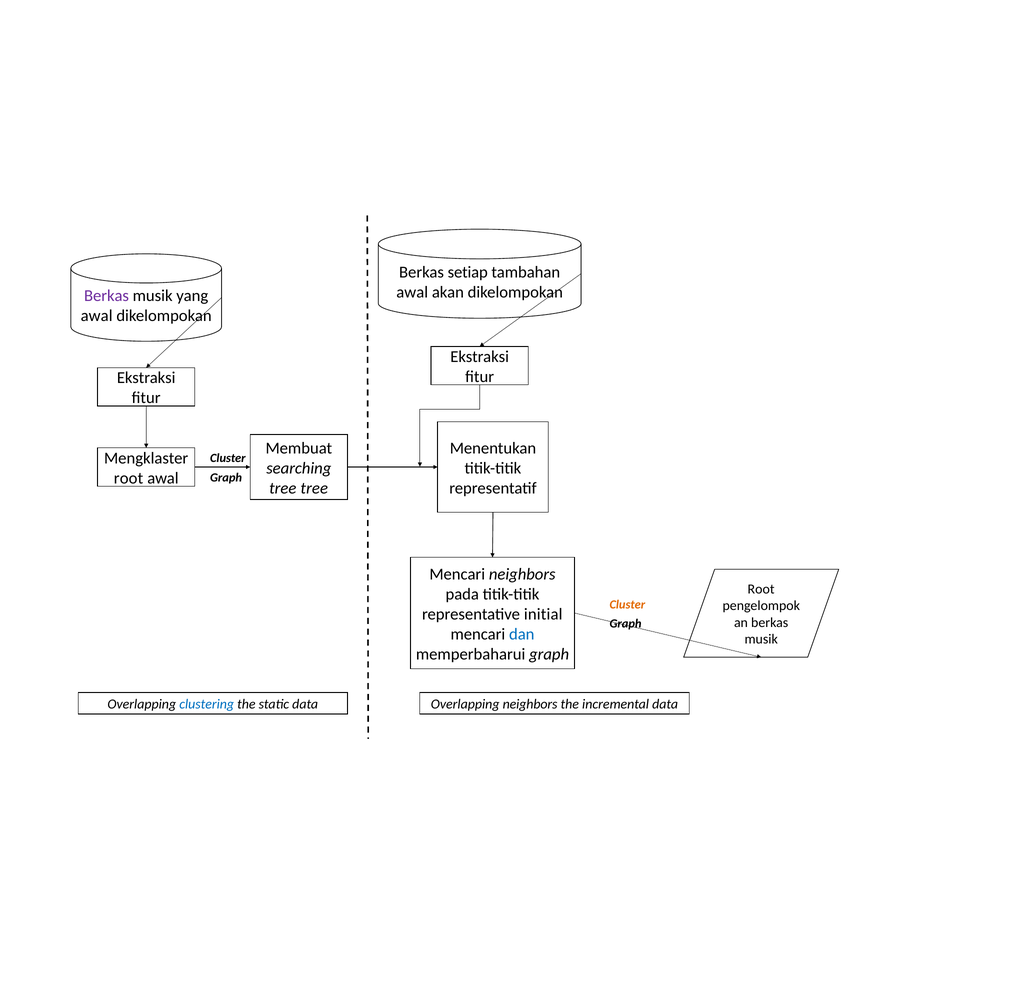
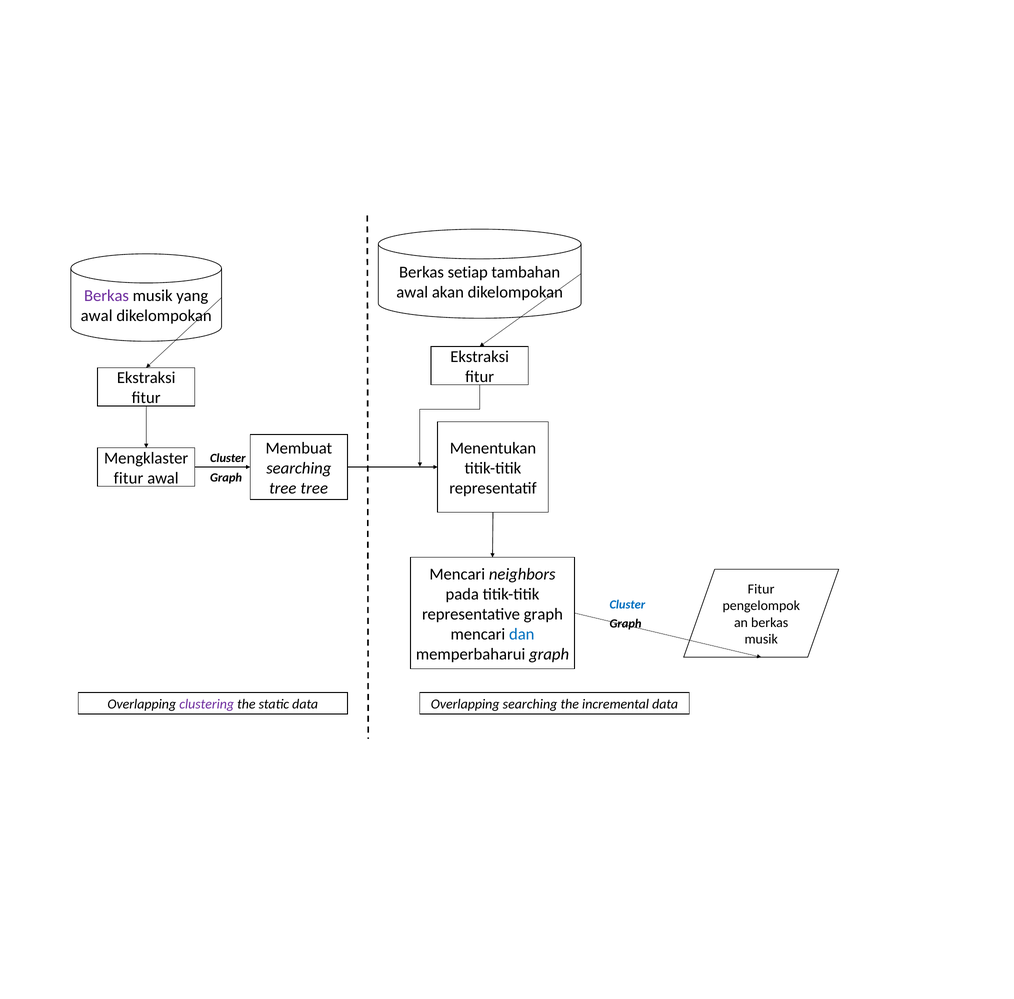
root at (129, 478): root -> fitur
Root at (761, 589): Root -> Fitur
Cluster at (627, 604) colour: orange -> blue
representative initial: initial -> graph
clustering colour: blue -> purple
Overlapping neighbors: neighbors -> searching
